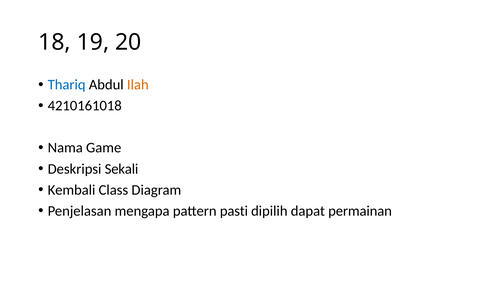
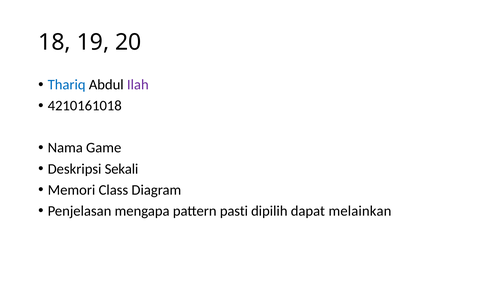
Ilah colour: orange -> purple
Kembali: Kembali -> Memori
permainan: permainan -> melainkan
